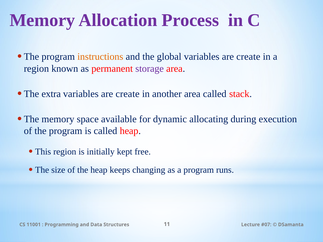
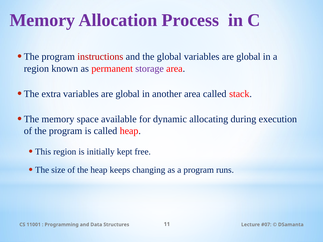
instructions colour: orange -> red
global variables are create: create -> global
create at (128, 94): create -> global
